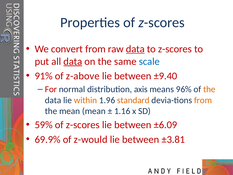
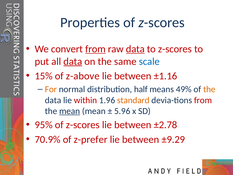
from at (95, 49) underline: none -> present
91%: 91% -> 15%
±9.40: ±9.40 -> ±1.16
For colour: red -> orange
axis: axis -> half
96%: 96% -> 49%
within colour: orange -> red
from at (203, 100) colour: orange -> red
mean at (70, 111) underline: none -> present
1.16: 1.16 -> 5.96
59%: 59% -> 95%
±6.09: ±6.09 -> ±2.78
69.9%: 69.9% -> 70.9%
z-would: z-would -> z-prefer
±3.81: ±3.81 -> ±9.29
